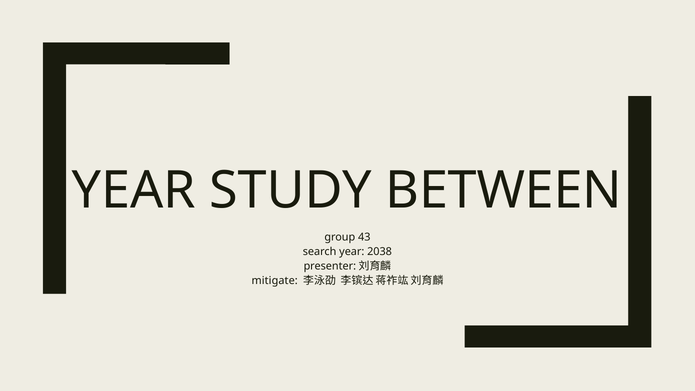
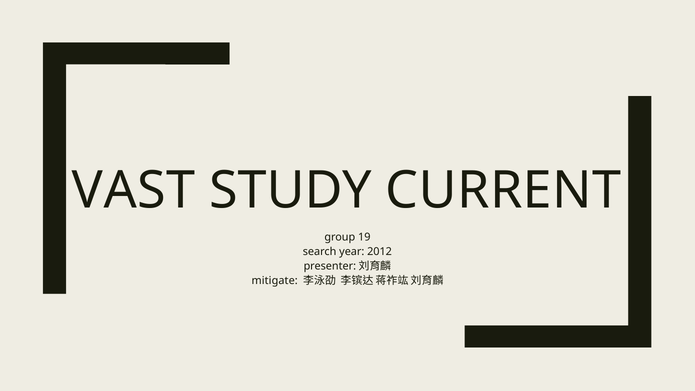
YEAR at (134, 191): YEAR -> VAST
BETWEEN: BETWEEN -> CURRENT
43: 43 -> 19
2038: 2038 -> 2012
